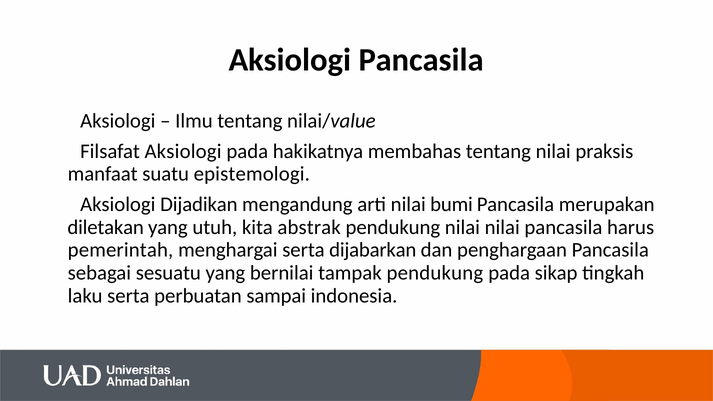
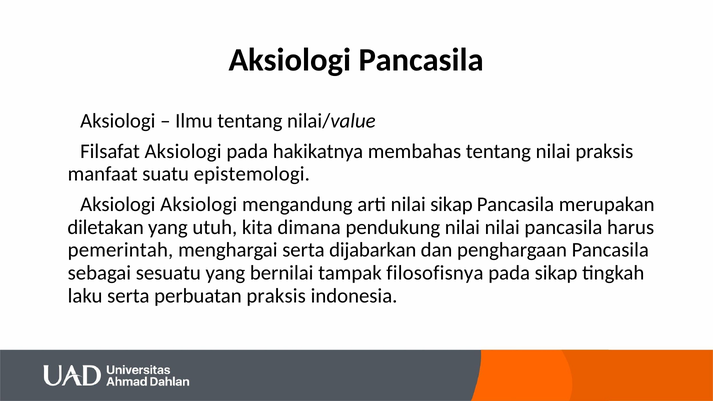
Dijadikan at (199, 204): Dijadikan -> Aksiologi
nilai bumi: bumi -> sikap
abstrak: abstrak -> dimana
tampak pendukung: pendukung -> filosofisnya
perbuatan sampai: sampai -> praksis
